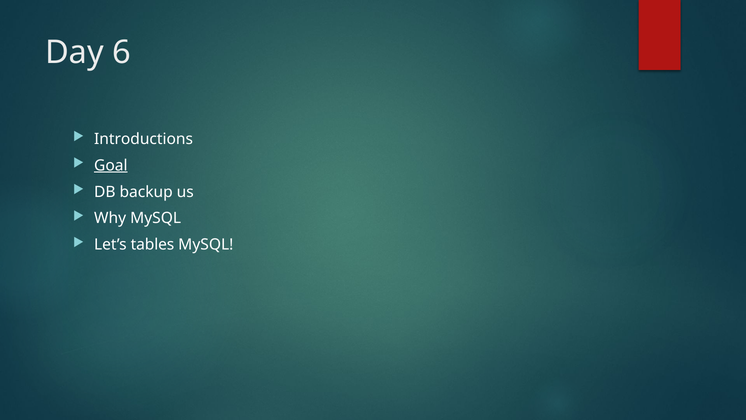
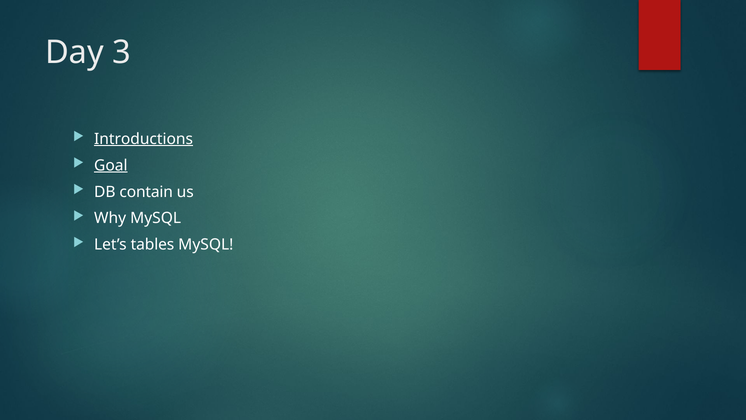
6: 6 -> 3
Introductions underline: none -> present
backup: backup -> contain
